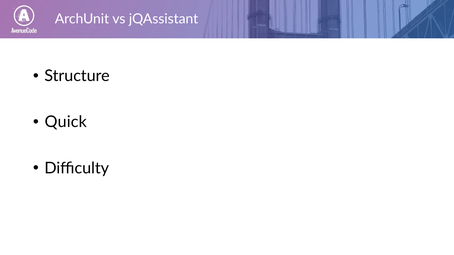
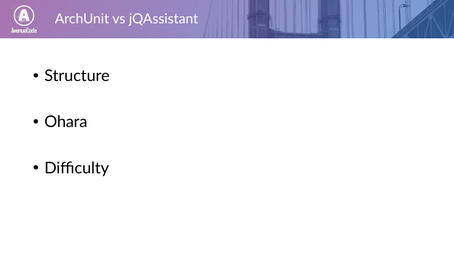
Quick: Quick -> Ohara
